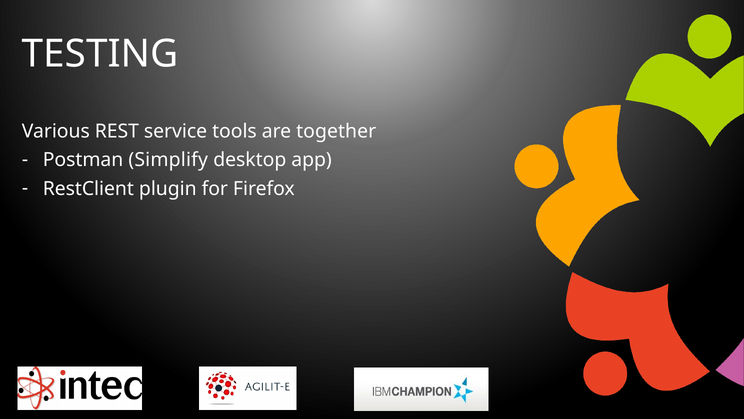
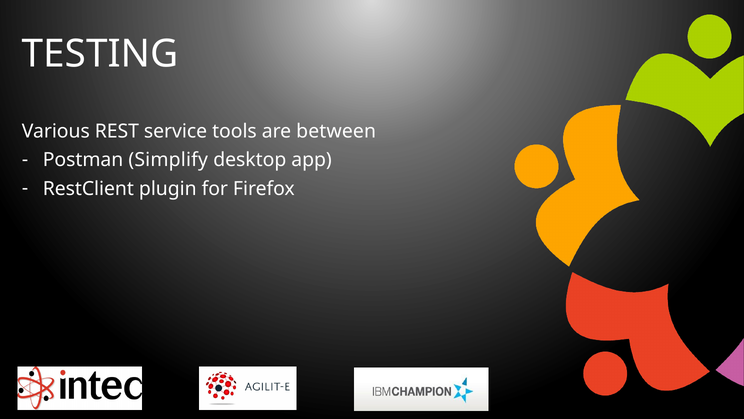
together: together -> between
